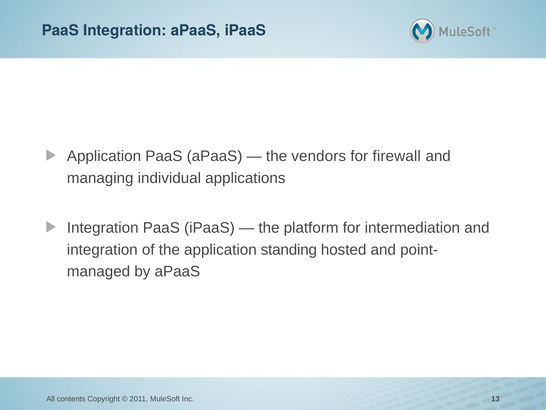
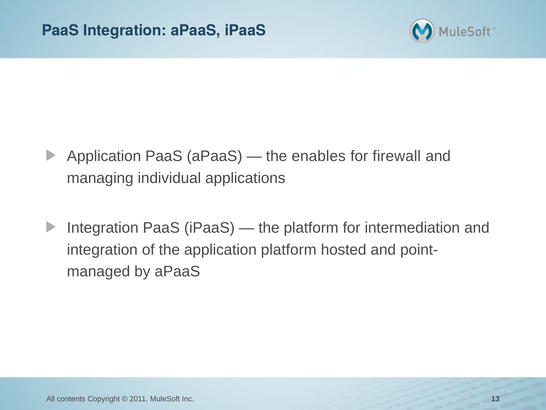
vendors: vendors -> enables
application standing: standing -> platform
